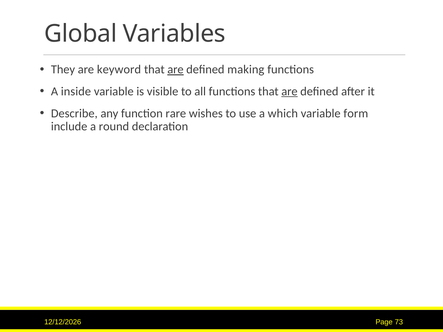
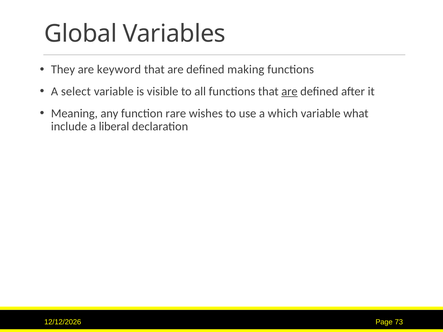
are at (175, 70) underline: present -> none
inside: inside -> select
Describe: Describe -> Meaning
form: form -> what
round: round -> liberal
